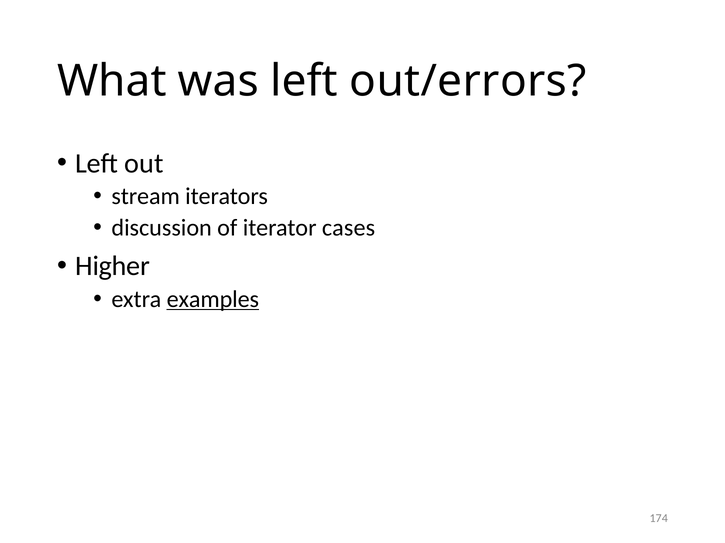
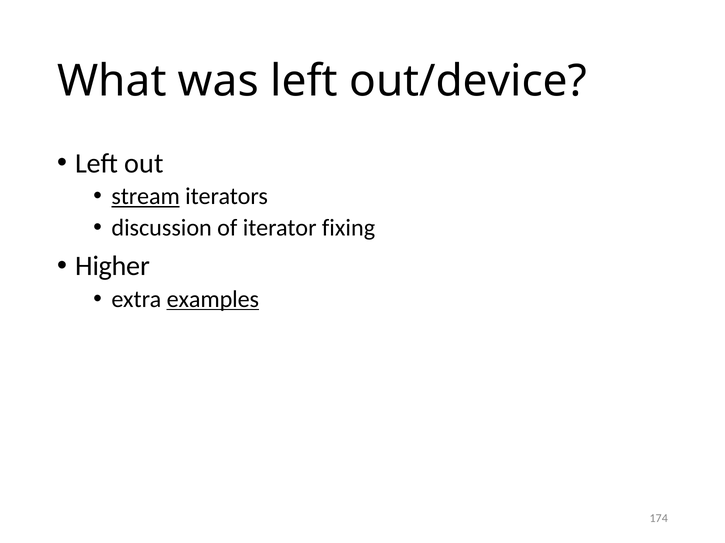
out/errors: out/errors -> out/device
stream underline: none -> present
cases: cases -> fixing
